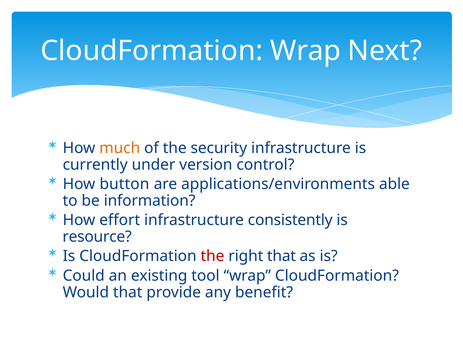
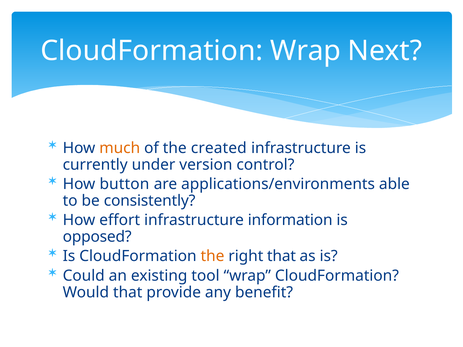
security: security -> created
information: information -> consistently
consistently: consistently -> information
resource: resource -> opposed
the at (212, 256) colour: red -> orange
